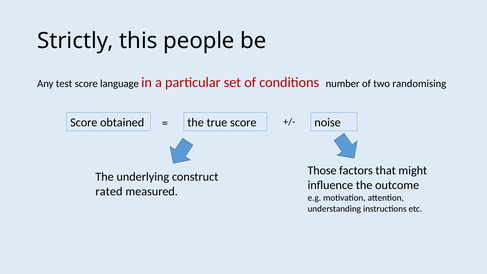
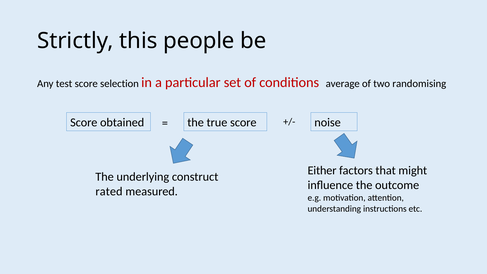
language: language -> selection
number: number -> average
Those: Those -> Either
